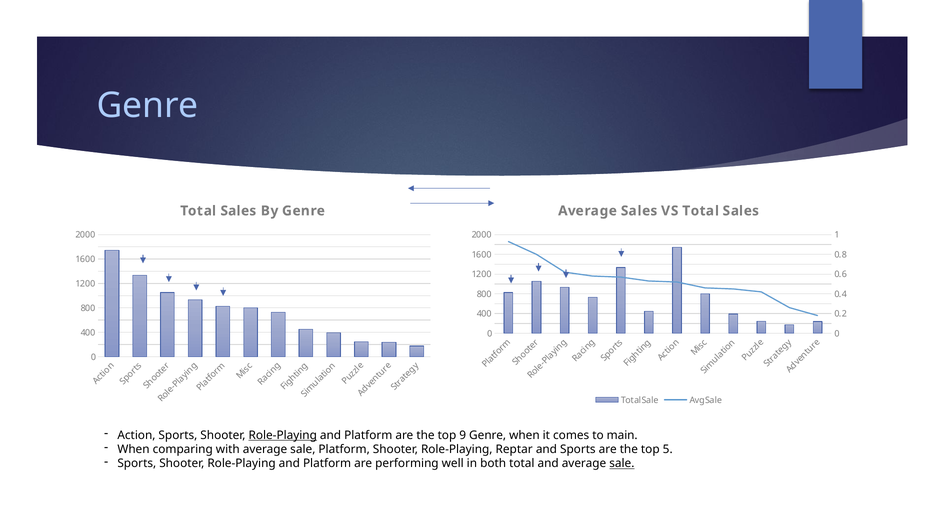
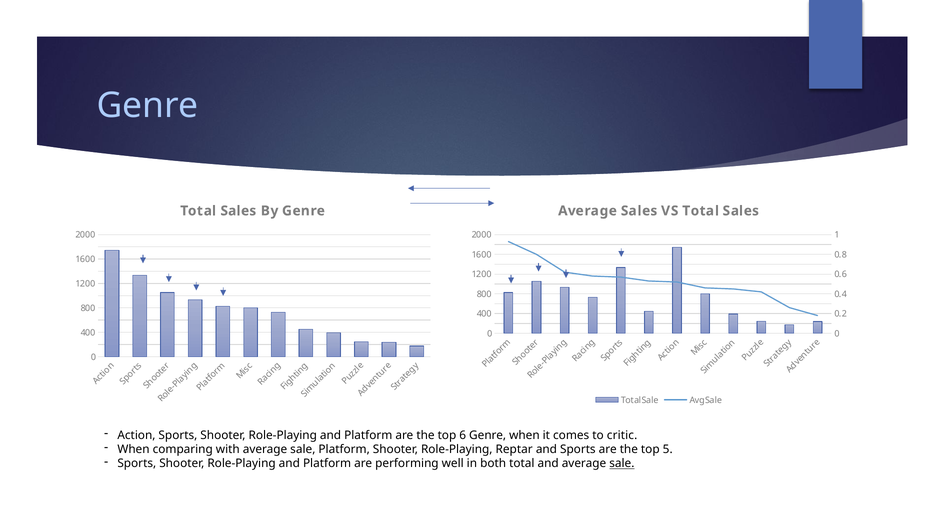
Role-Playing at (283, 435) underline: present -> none
9: 9 -> 6
main: main -> critic
